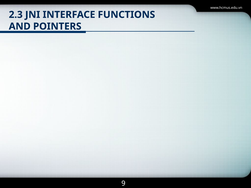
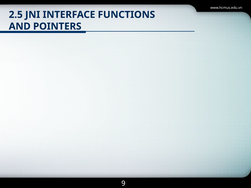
2.3: 2.3 -> 2.5
